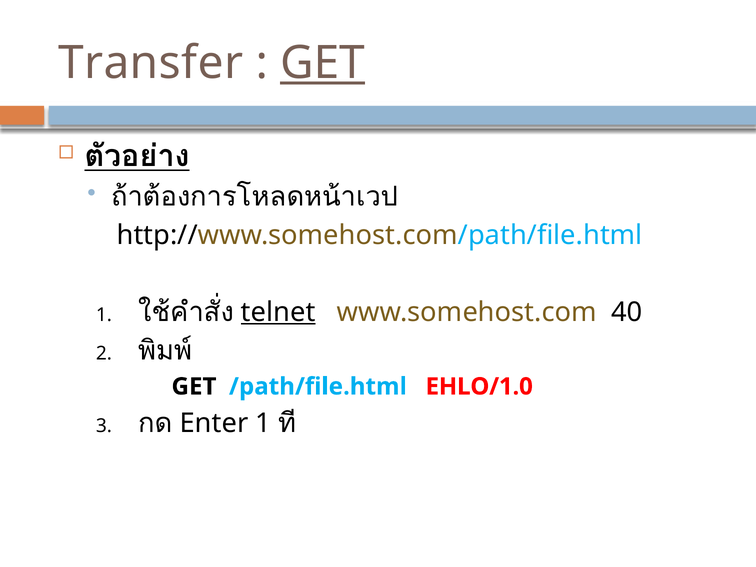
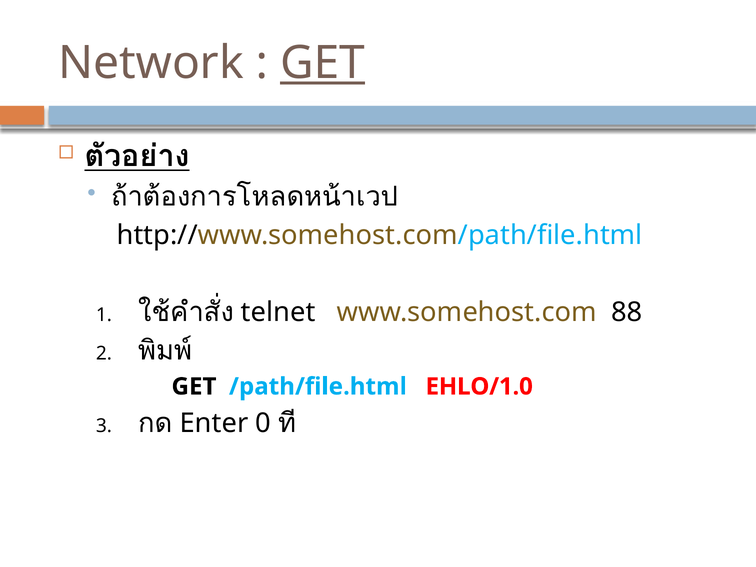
Transfer: Transfer -> Network
telnet underline: present -> none
40: 40 -> 88
Enter 1: 1 -> 0
